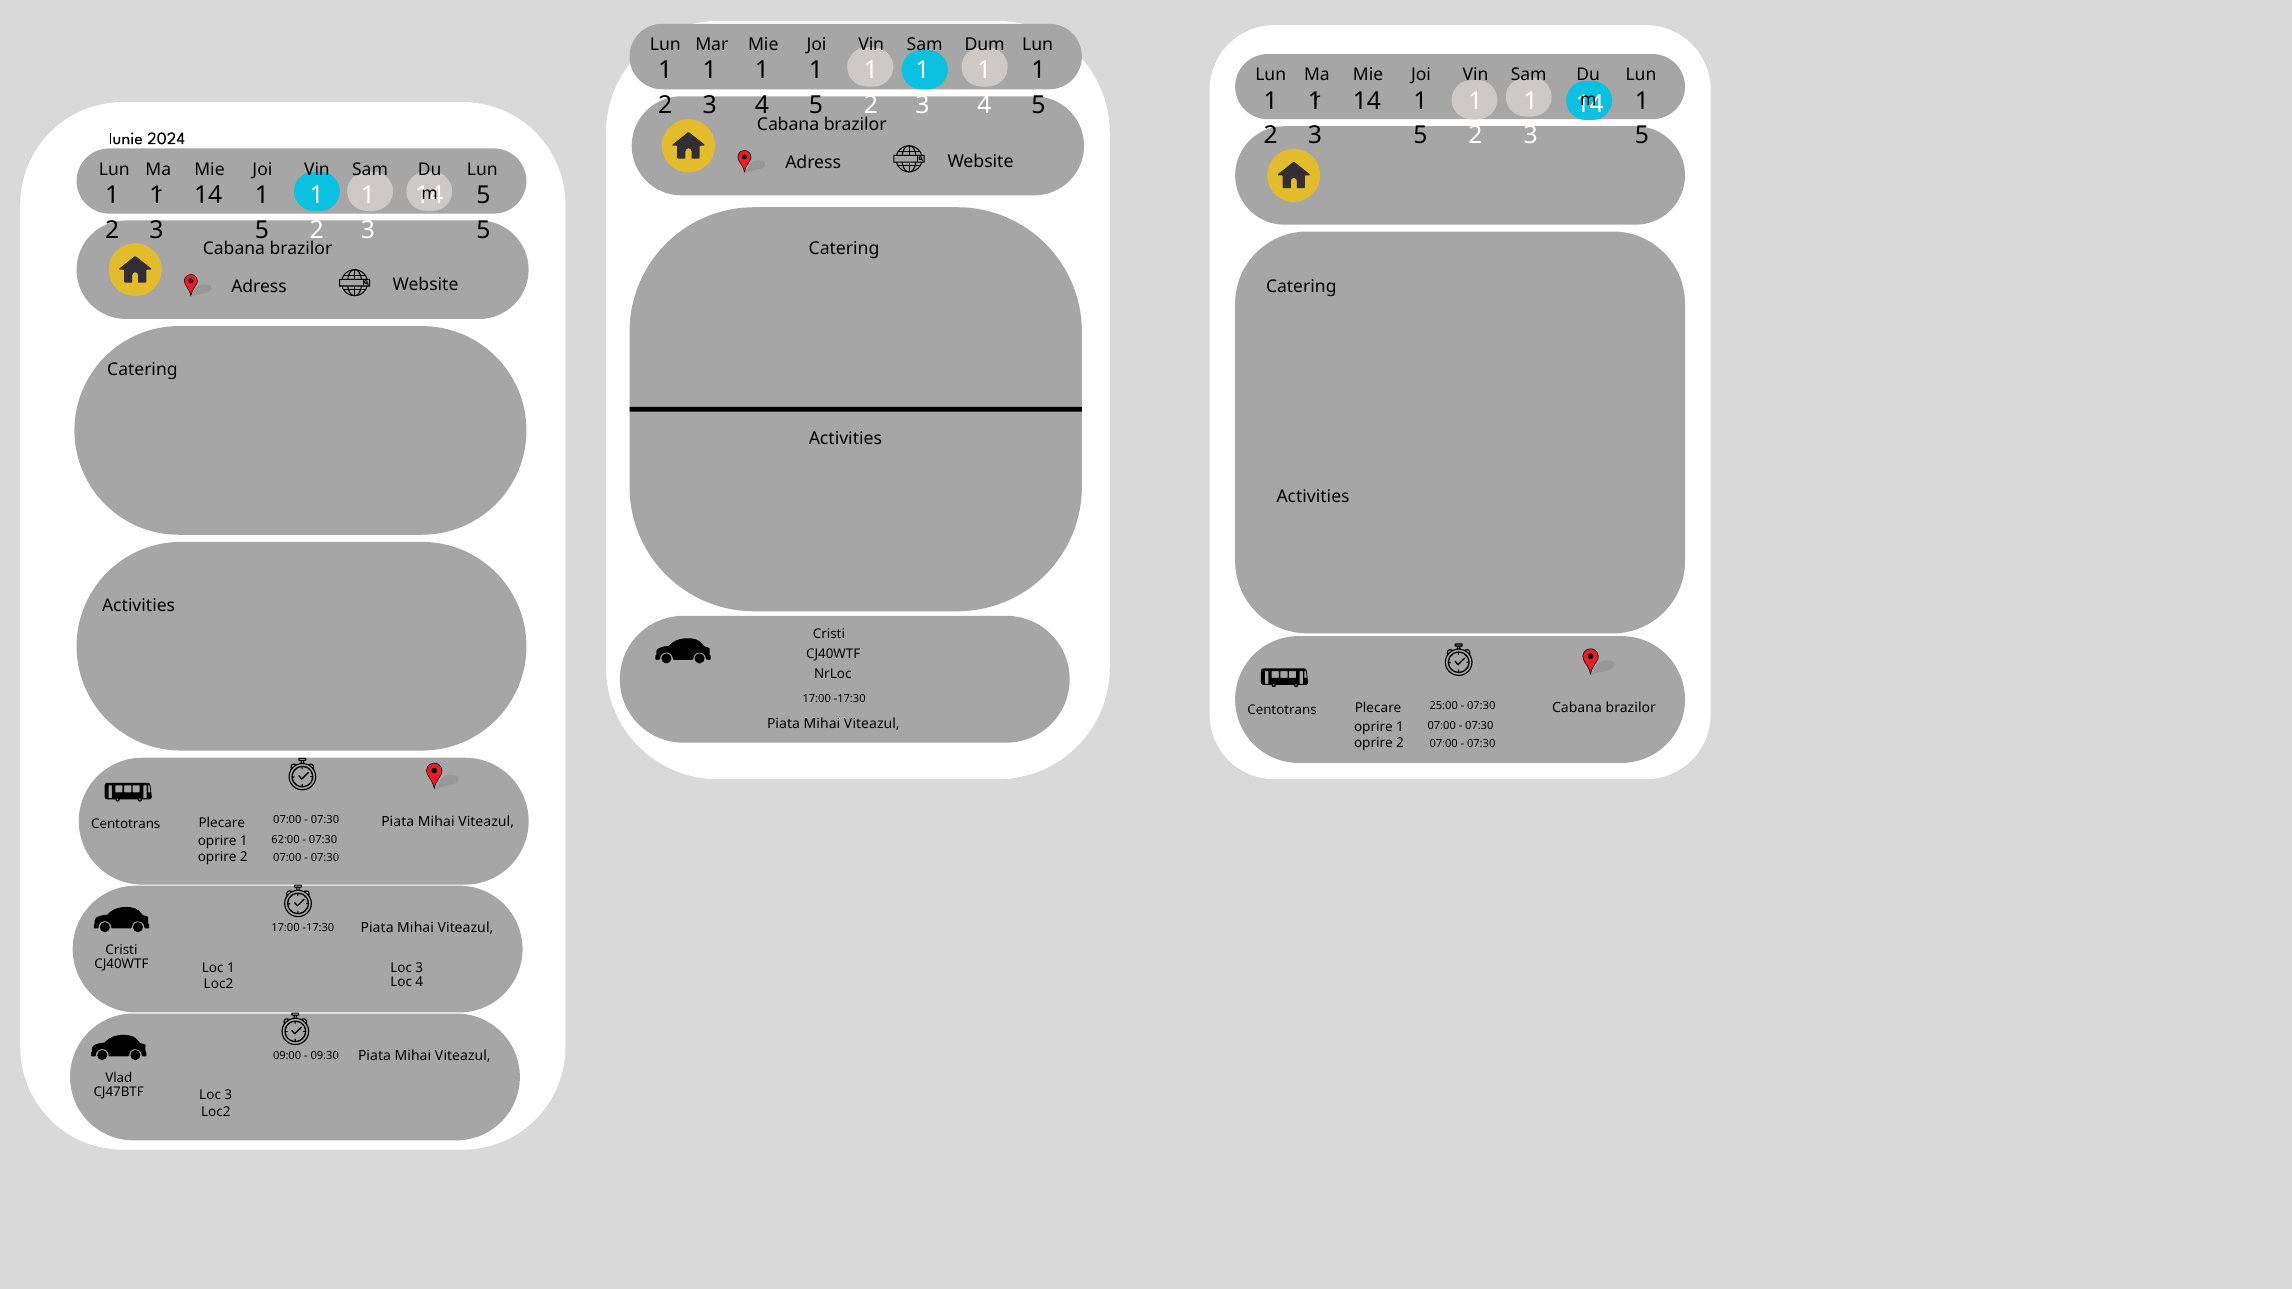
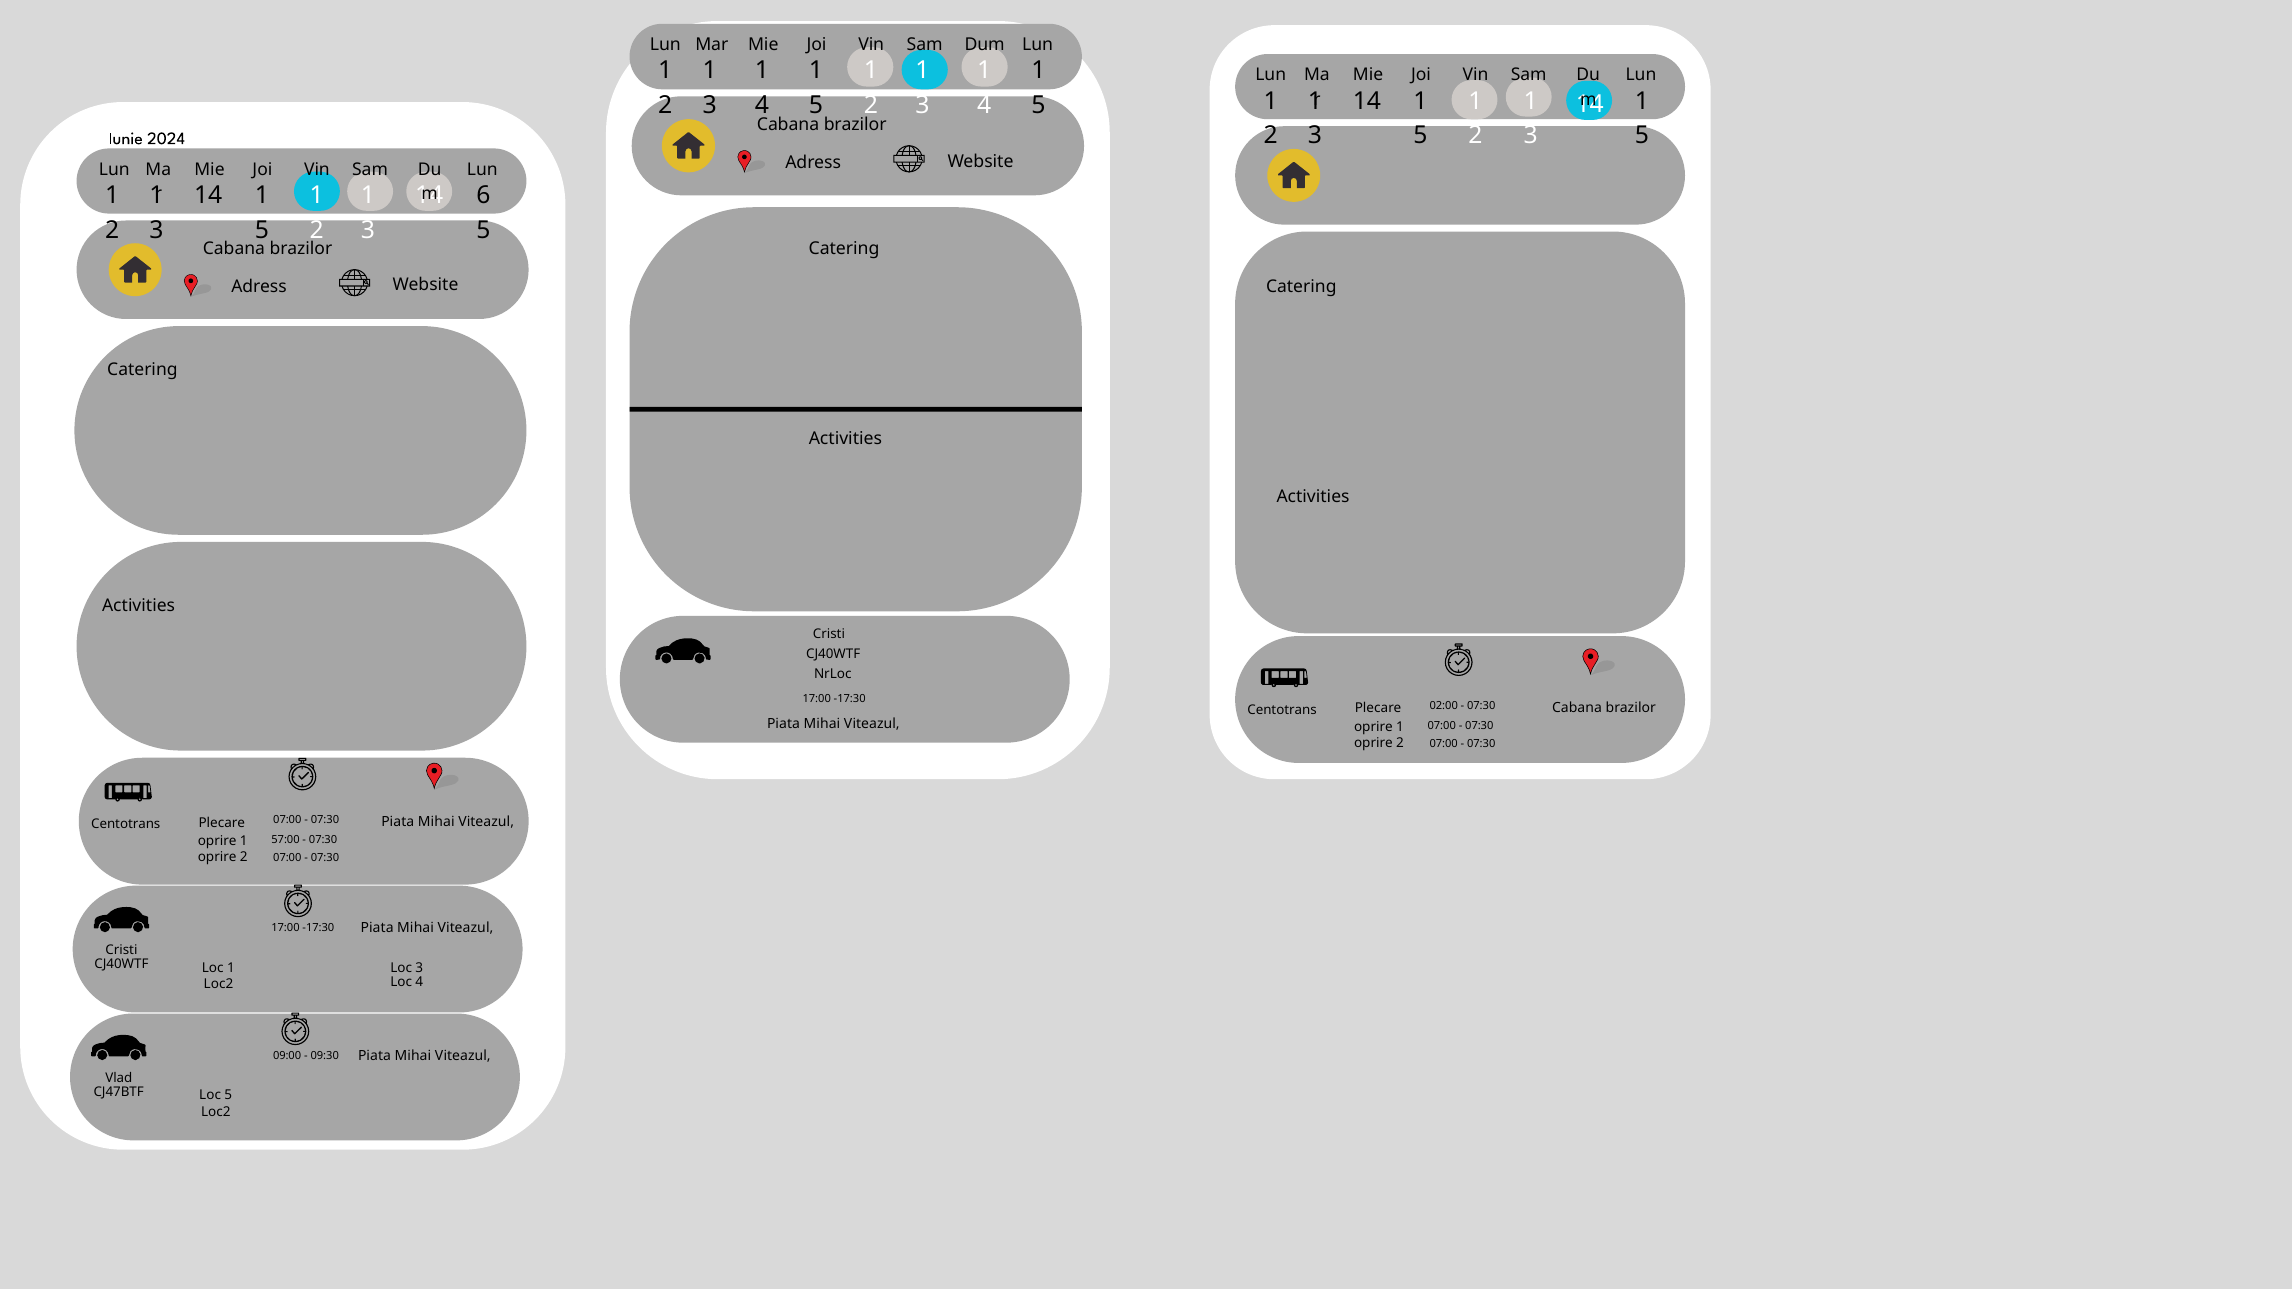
5 at (483, 196): 5 -> 6
25:00: 25:00 -> 02:00
62:00: 62:00 -> 57:00
3 at (228, 1096): 3 -> 5
